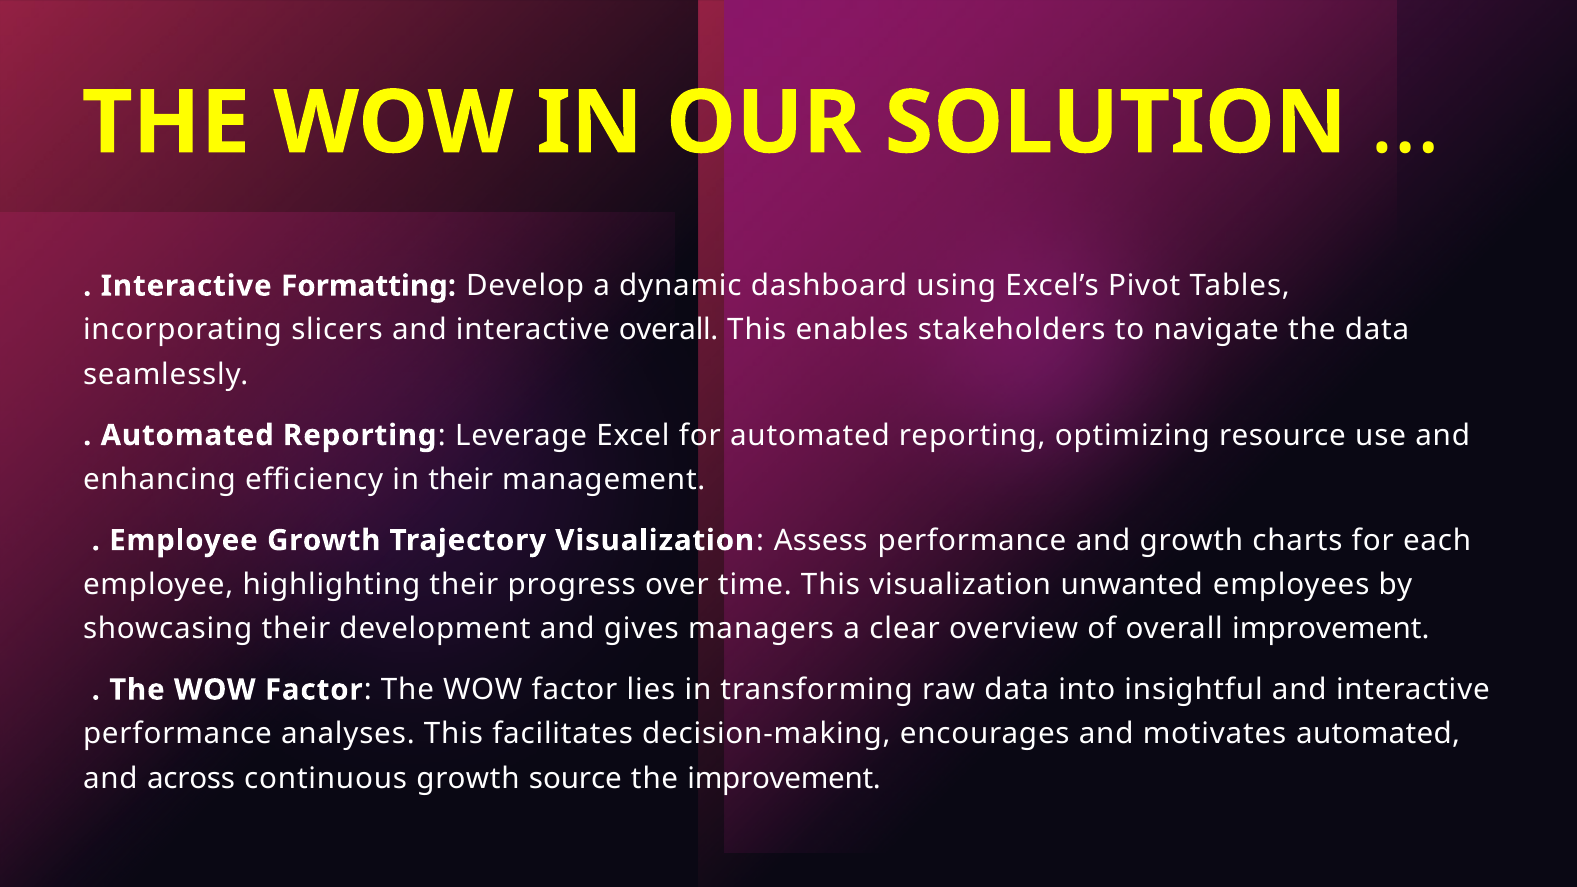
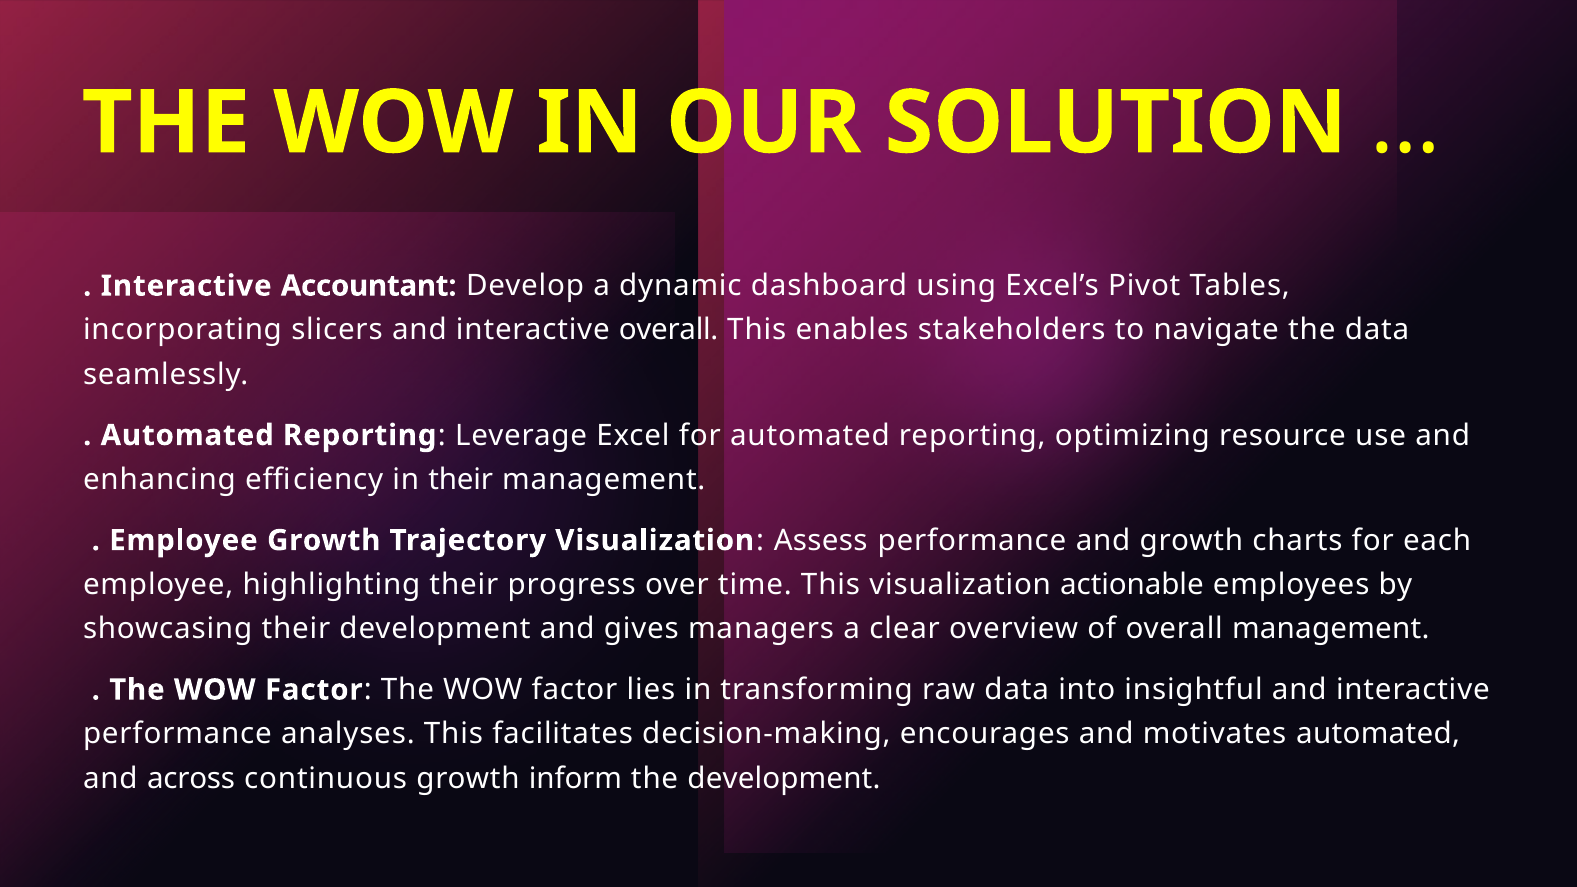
Formatting: Formatting -> Accountant
unwanted: unwanted -> actionable
overall improvement: improvement -> management
source: source -> inform
the improvement: improvement -> development
